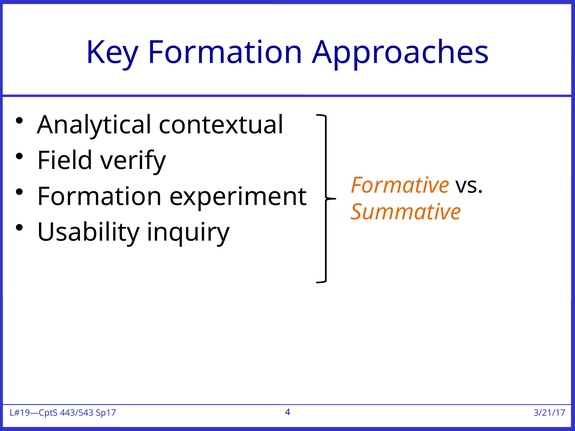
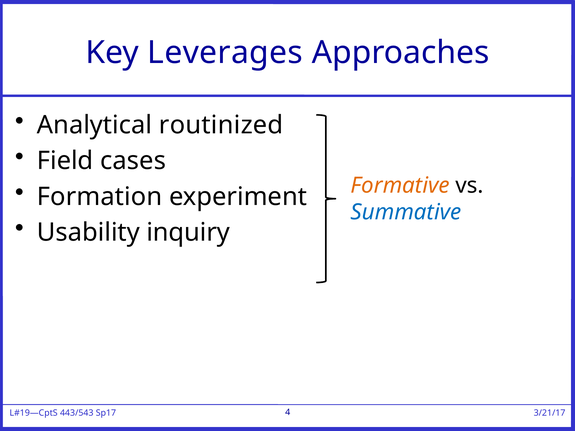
Key Formation: Formation -> Leverages
contextual: contextual -> routinized
verify: verify -> cases
Summative colour: orange -> blue
